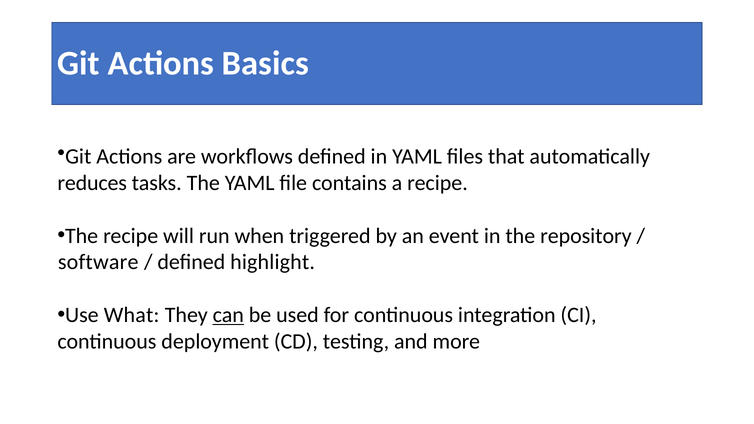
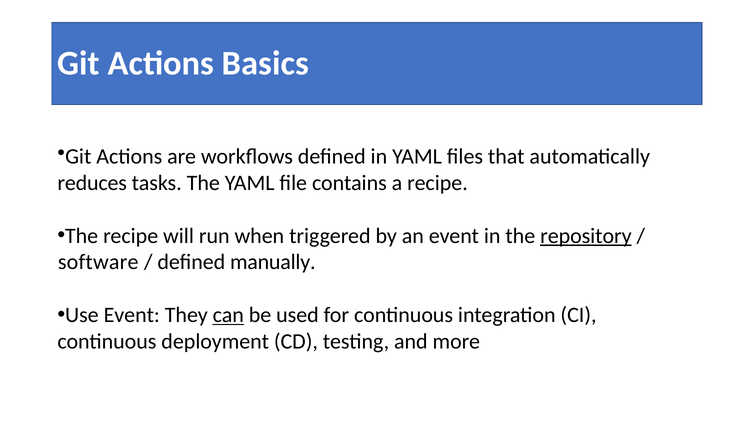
repository underline: none -> present
highlight: highlight -> manually
Use What: What -> Event
